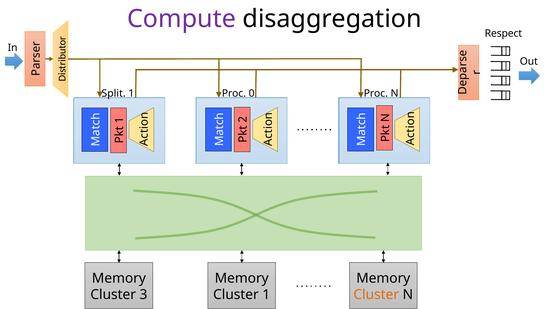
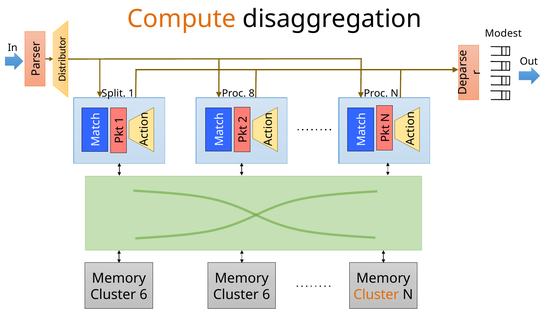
Compute colour: purple -> orange
Respect: Respect -> Modest
0: 0 -> 8
3 at (143, 294): 3 -> 6
1 at (266, 294): 1 -> 6
